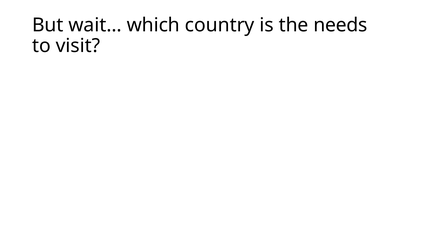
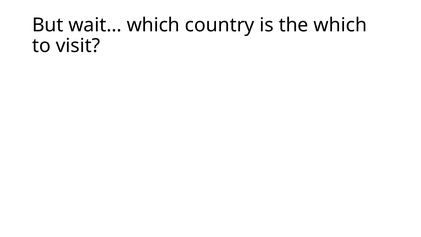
the needs: needs -> which
